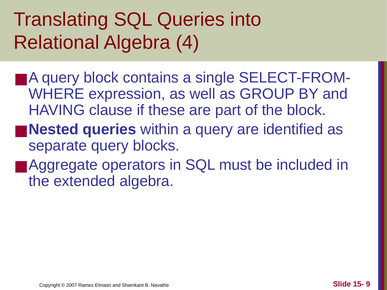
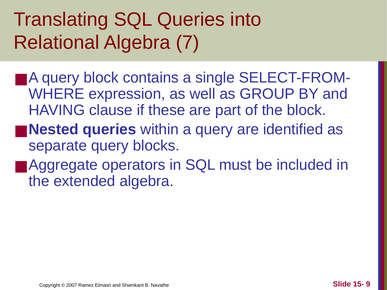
4: 4 -> 7
